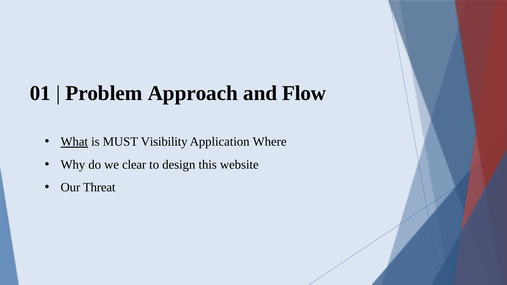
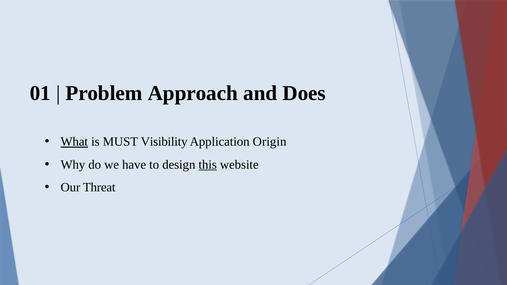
Flow: Flow -> Does
Where: Where -> Origin
clear: clear -> have
this underline: none -> present
